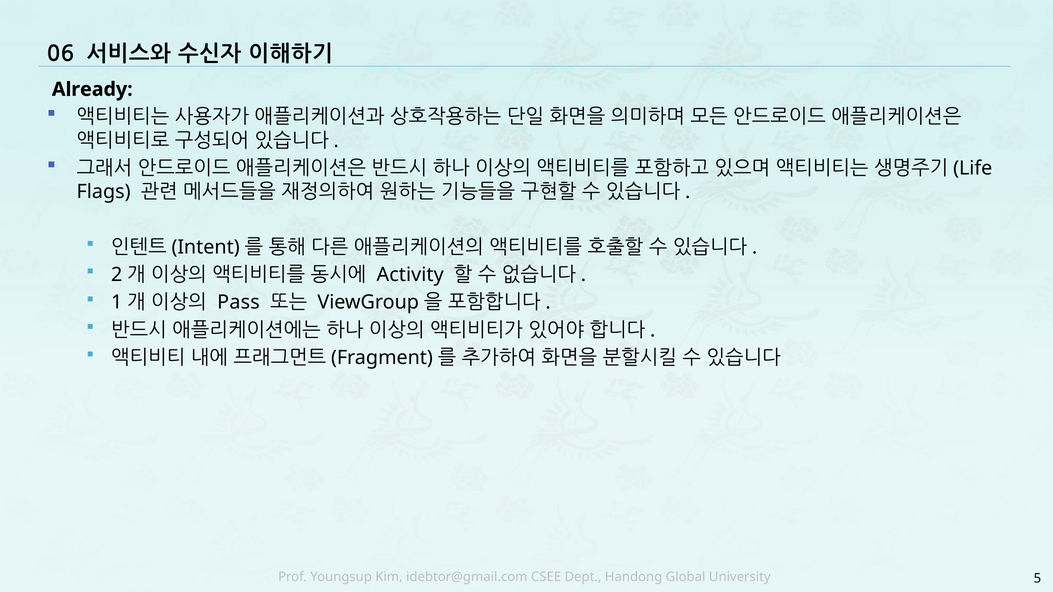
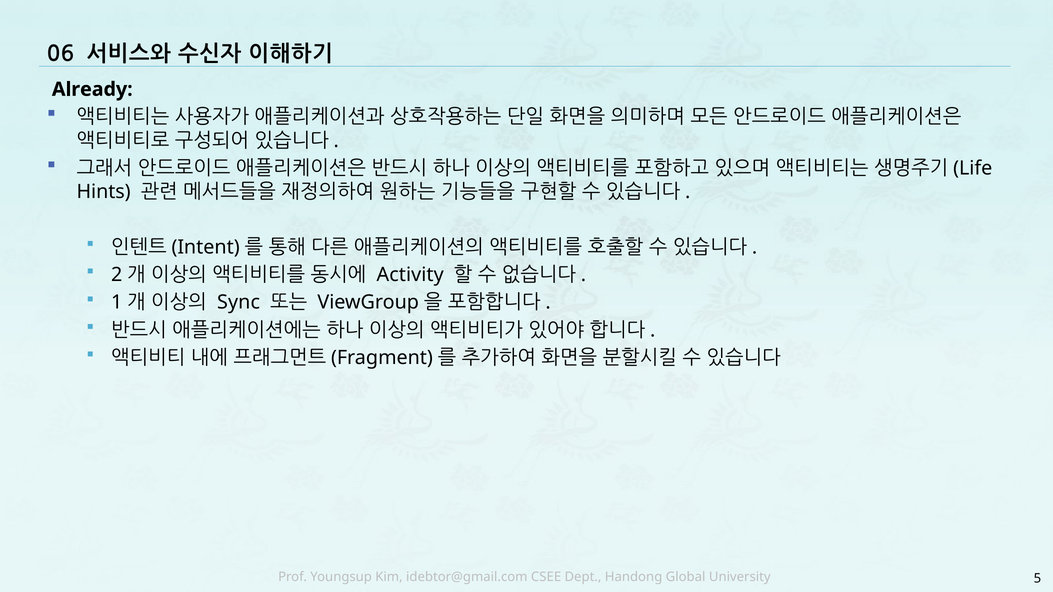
Flags: Flags -> Hints
Pass: Pass -> Sync
